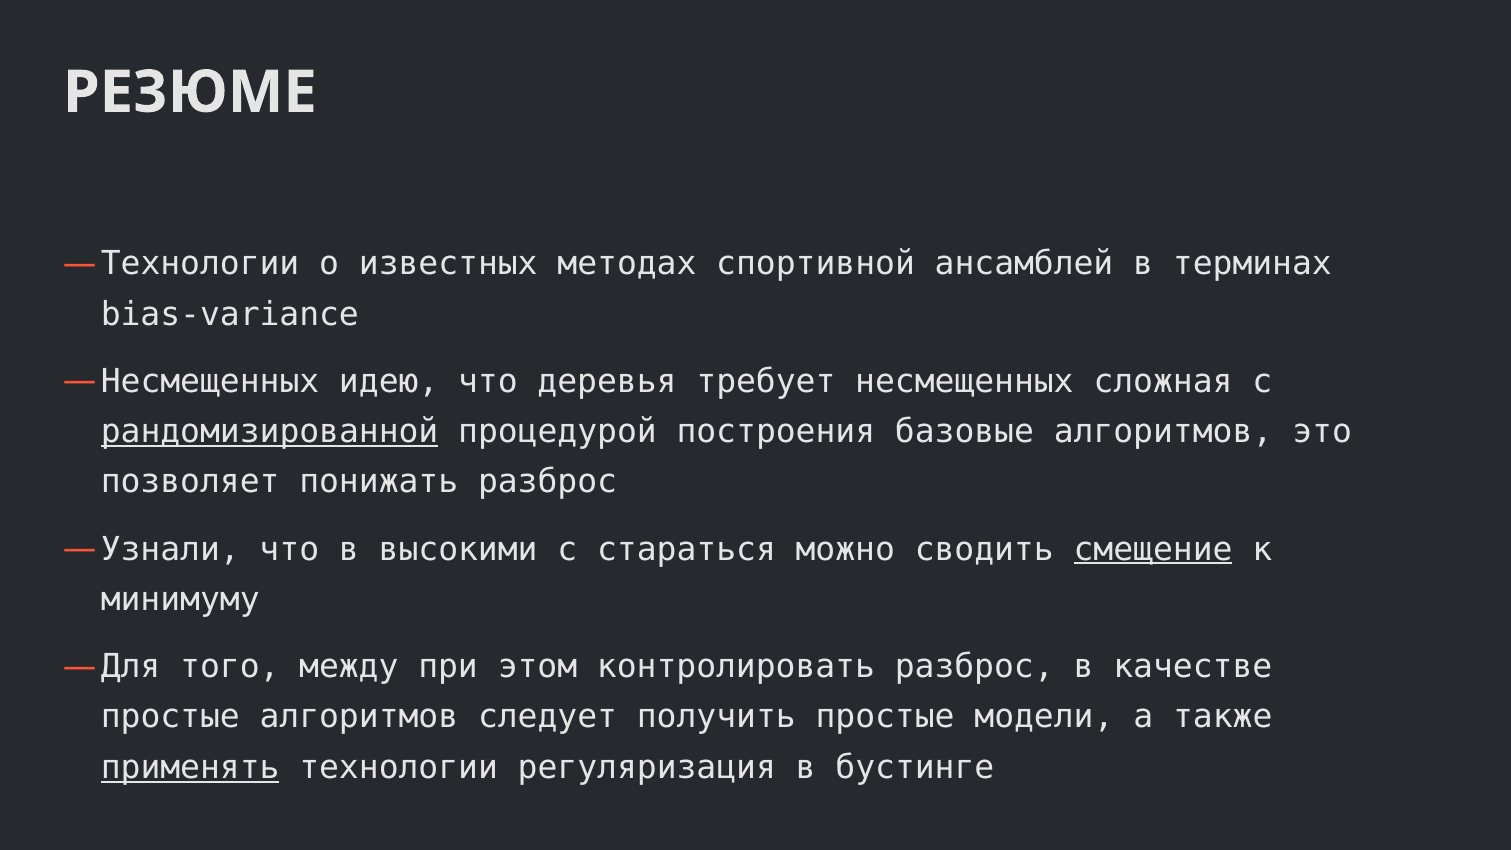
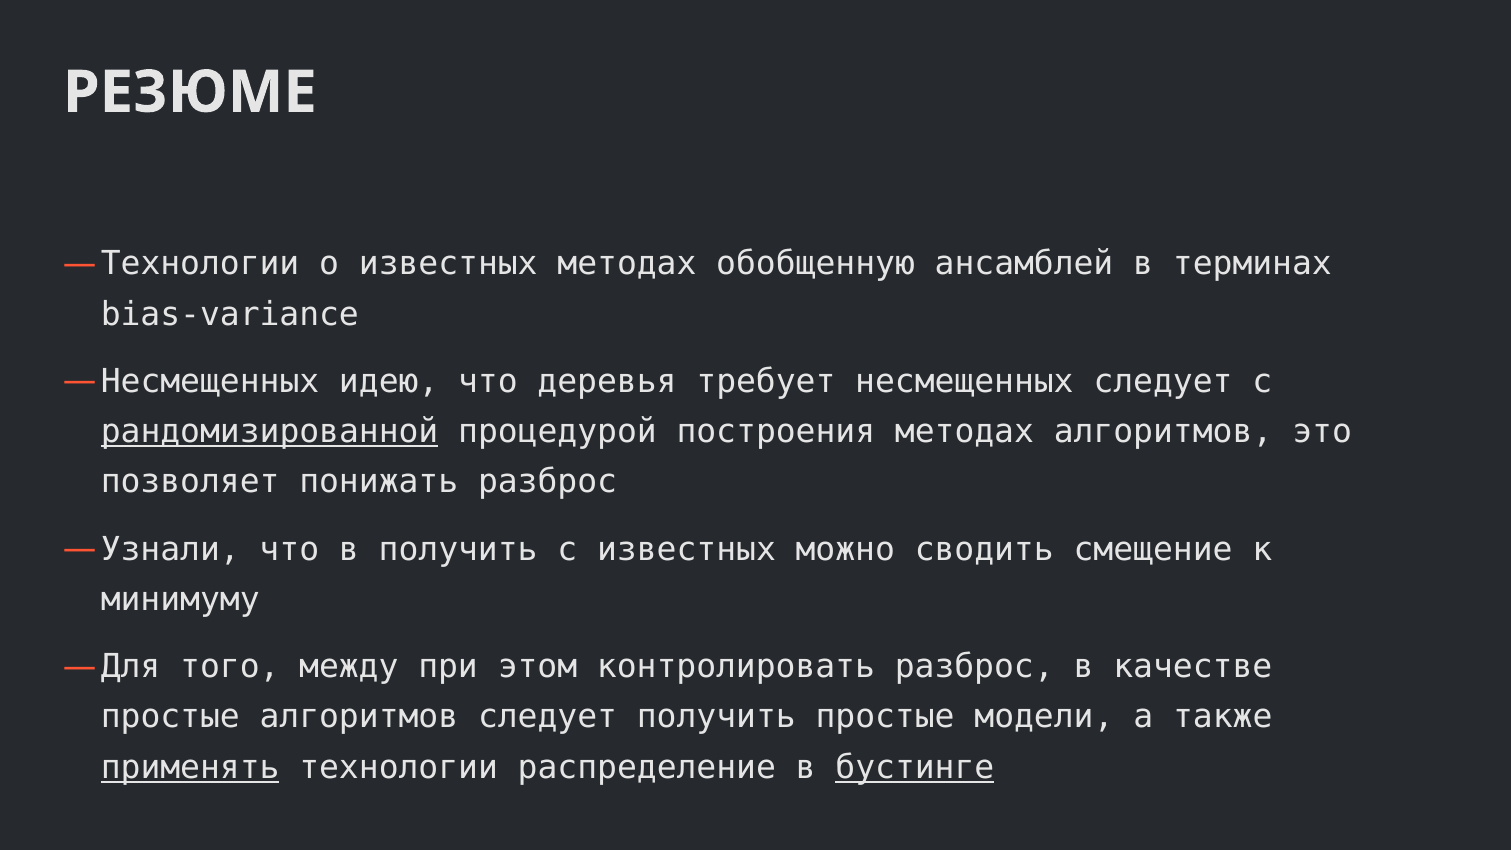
спортивной: спортивной -> обобщенную
несмещенных сложная: сложная -> следует
построения базовые: базовые -> методах
в высокими: высокими -> получить
с стараться: стараться -> известных
смещение underline: present -> none
регуляризация: регуляризация -> распределение
бустинге underline: none -> present
